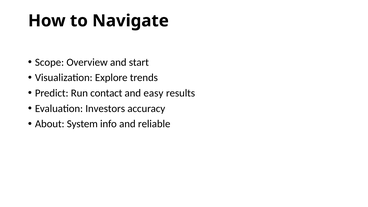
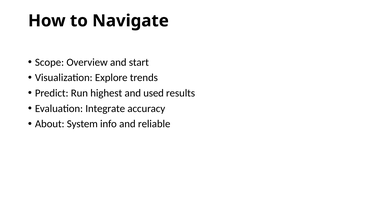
contact: contact -> highest
easy: easy -> used
Investors: Investors -> Integrate
